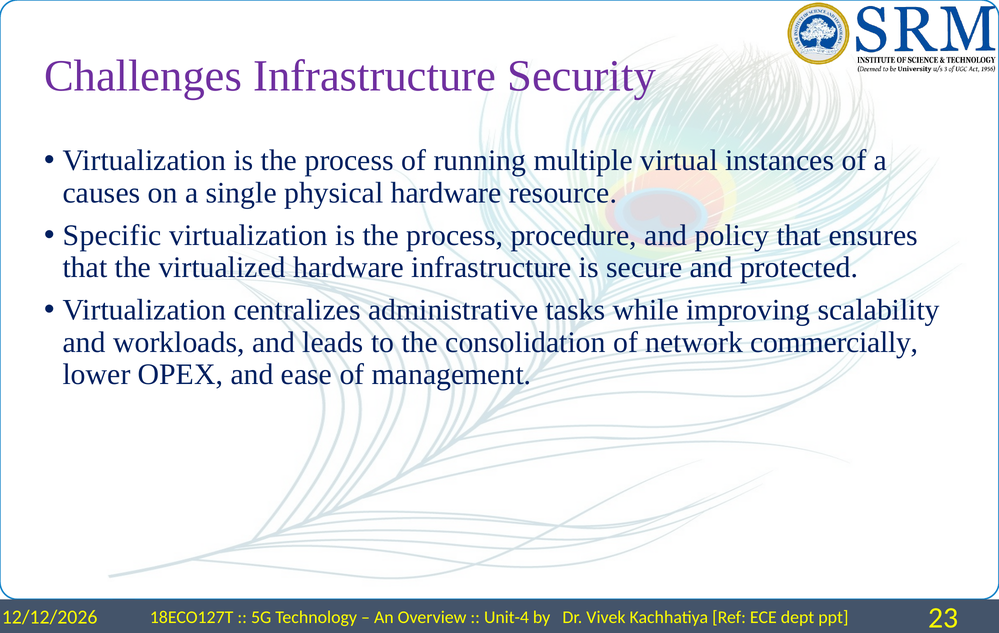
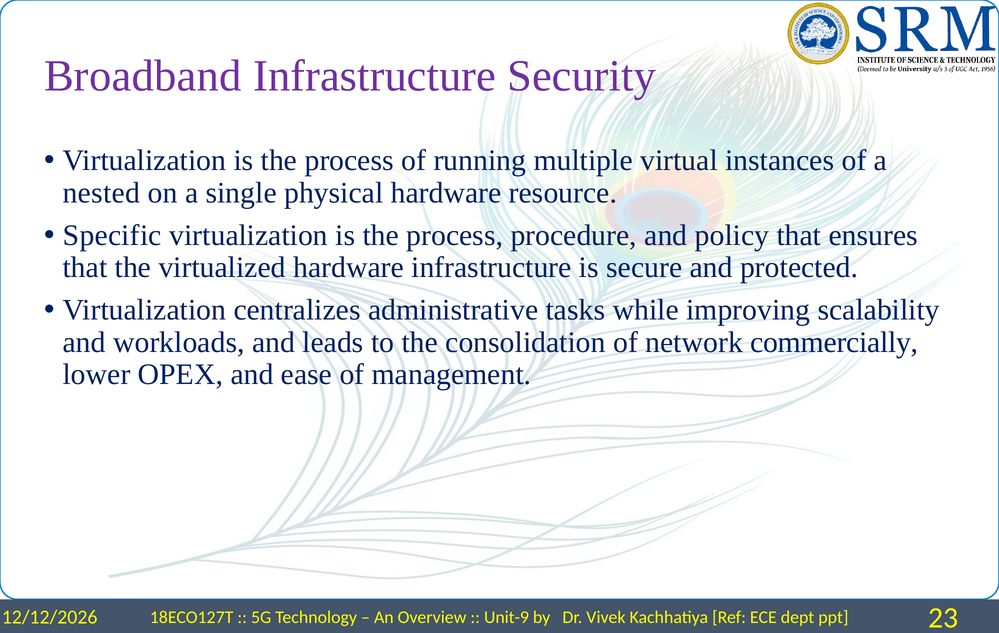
Challenges: Challenges -> Broadband
causes: causes -> nested
Unit-4: Unit-4 -> Unit-9
